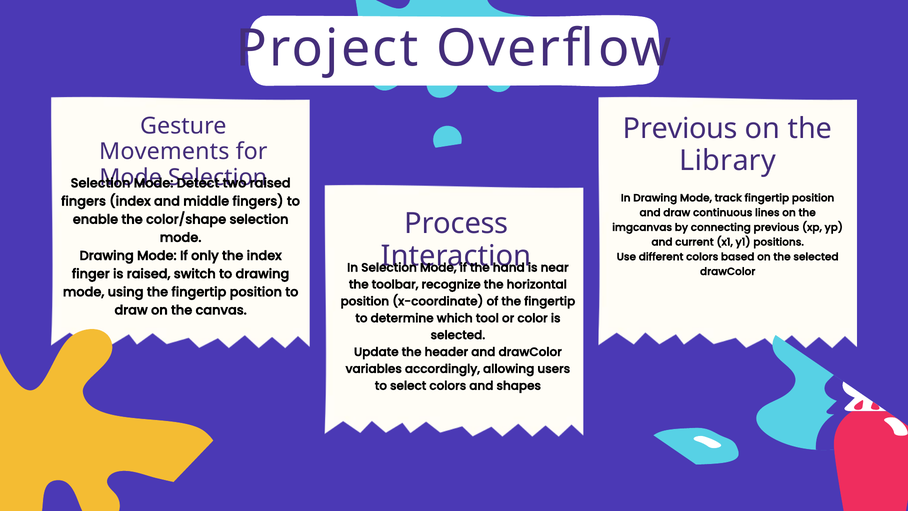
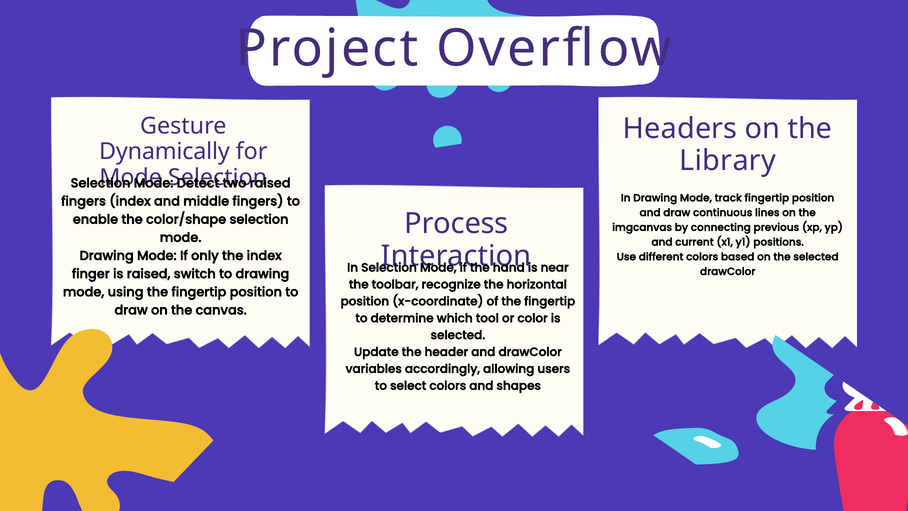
Previous at (680, 129): Previous -> Headers
Movements: Movements -> Dynamically
